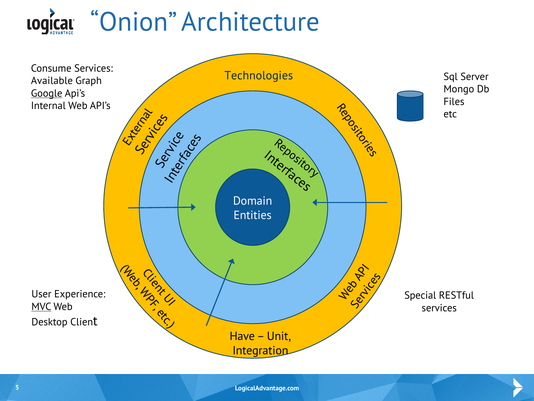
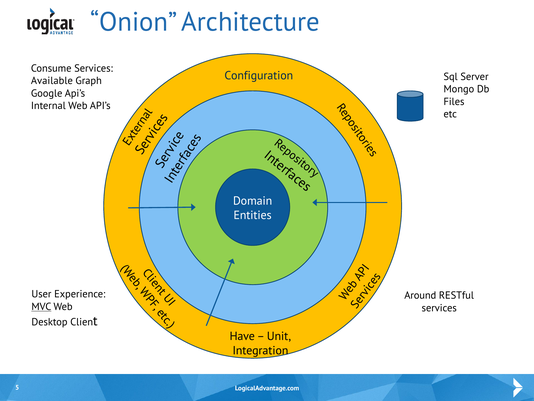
Technologies: Technologies -> Configuration
Google underline: present -> none
Special: Special -> Around
